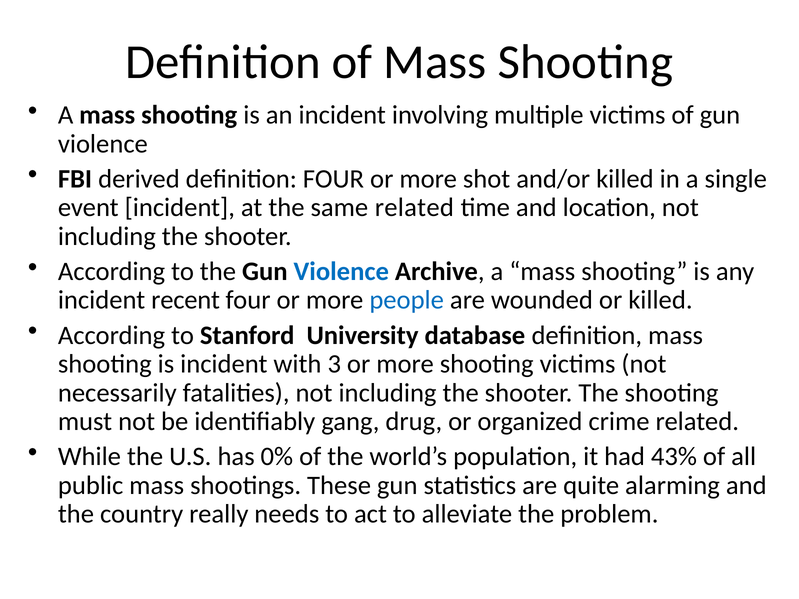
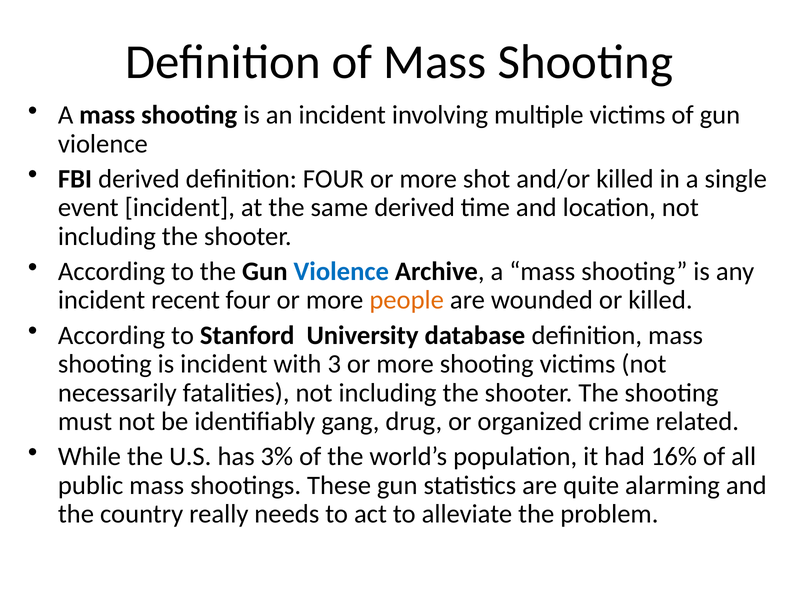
same related: related -> derived
people colour: blue -> orange
0%: 0% -> 3%
43%: 43% -> 16%
